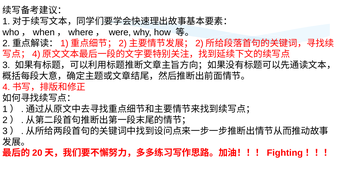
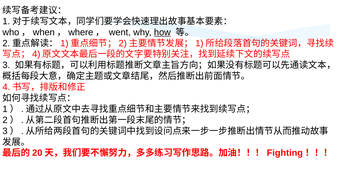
were: were -> went
how underline: none -> present
2 at (199, 43): 2 -> 1
